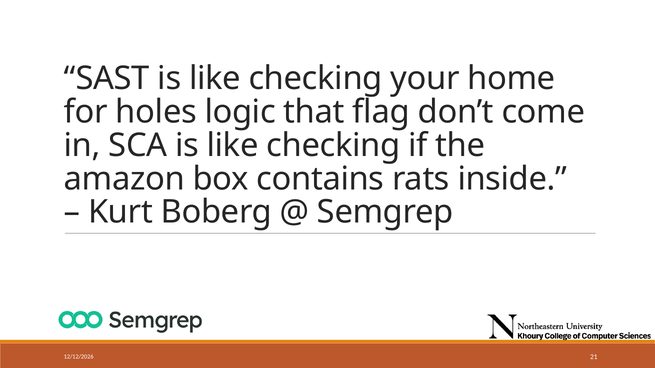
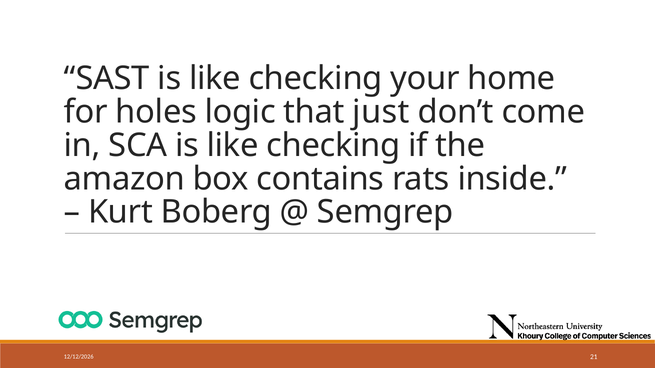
flag: flag -> just
